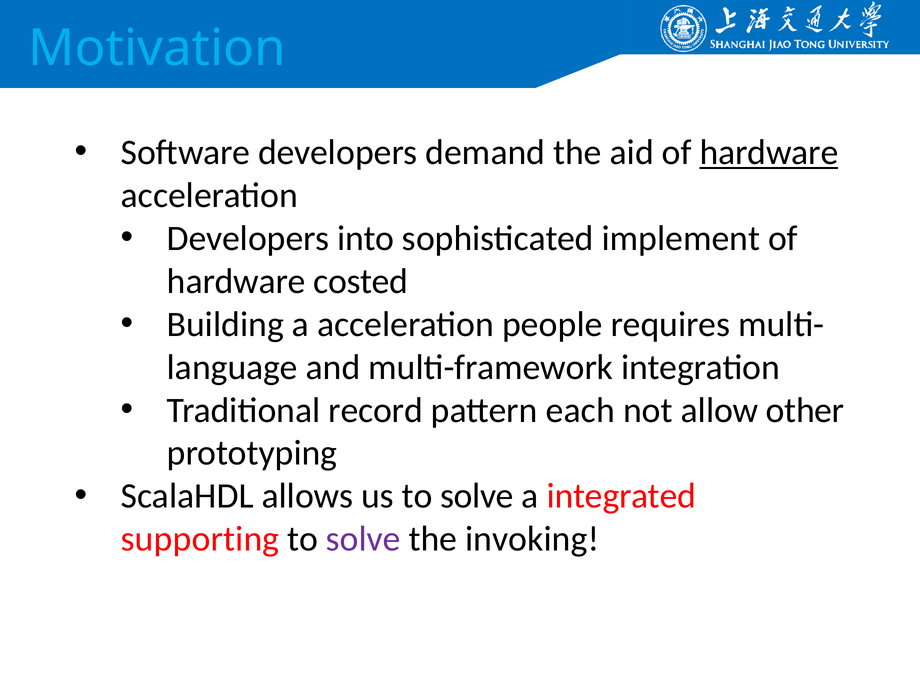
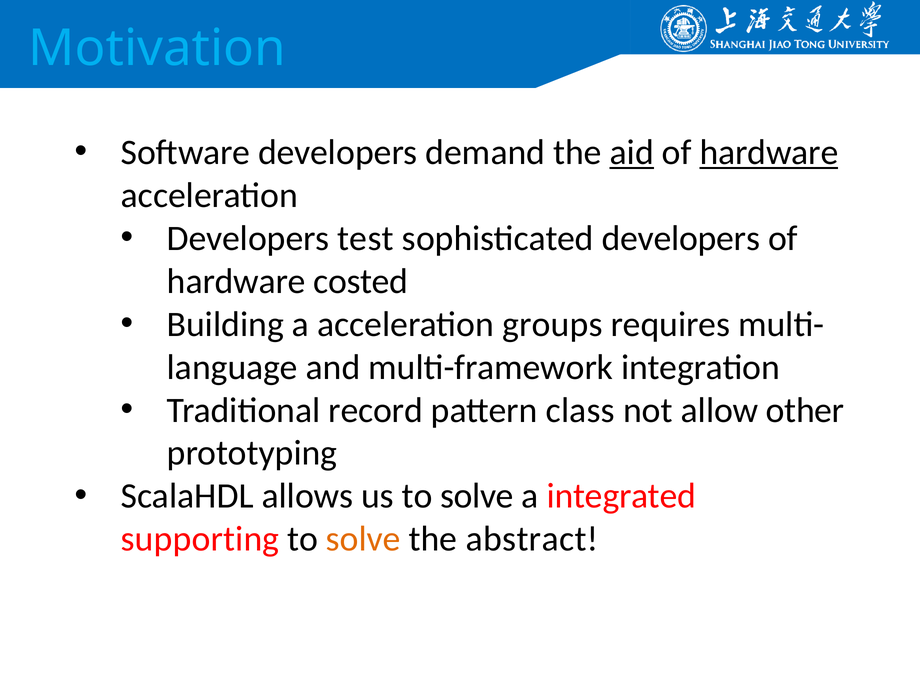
aid underline: none -> present
into: into -> test
sophisticated implement: implement -> developers
people: people -> groups
each: each -> class
solve at (363, 539) colour: purple -> orange
invoking: invoking -> abstract
